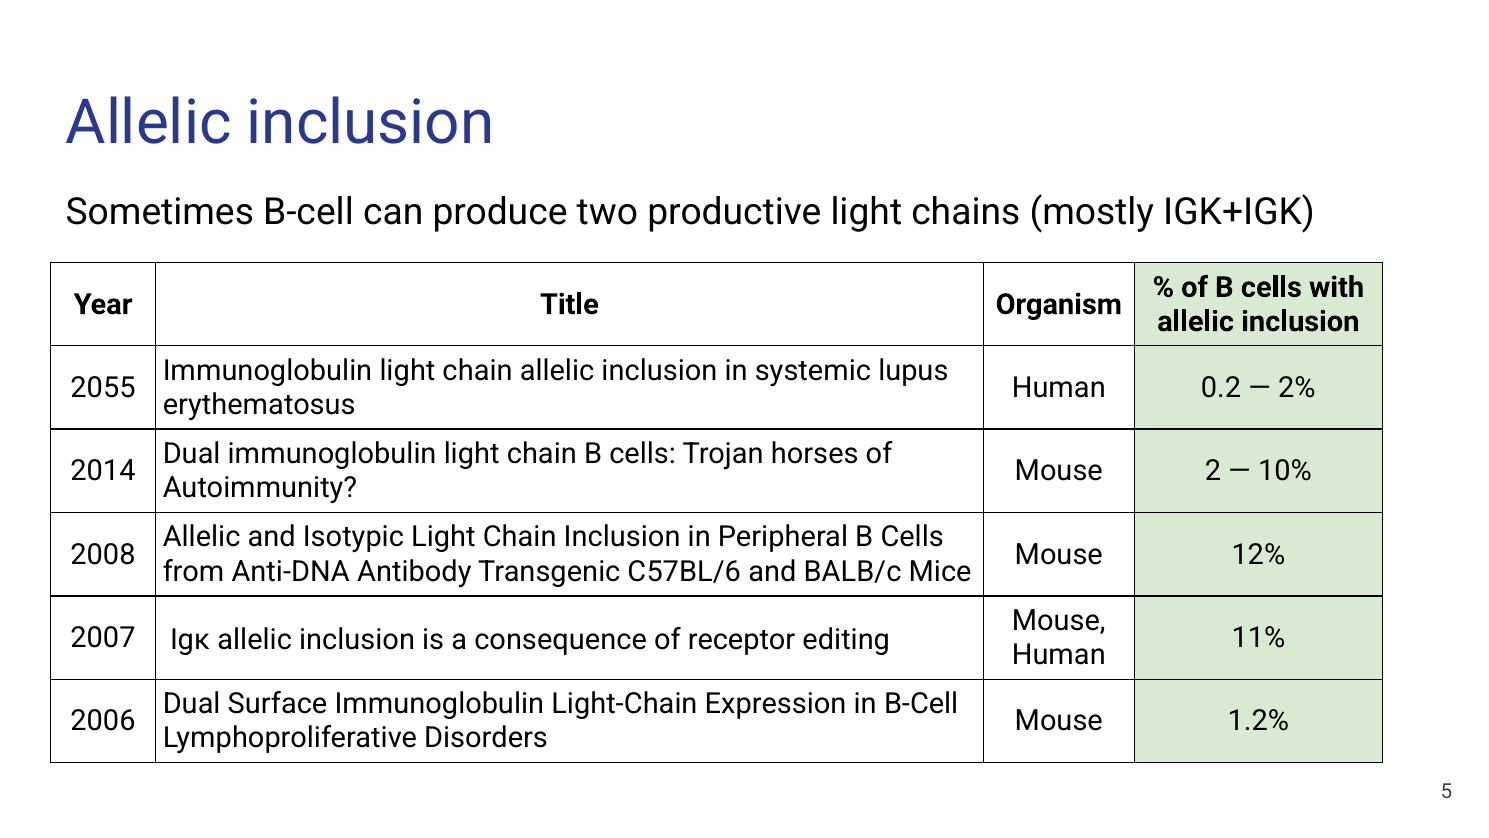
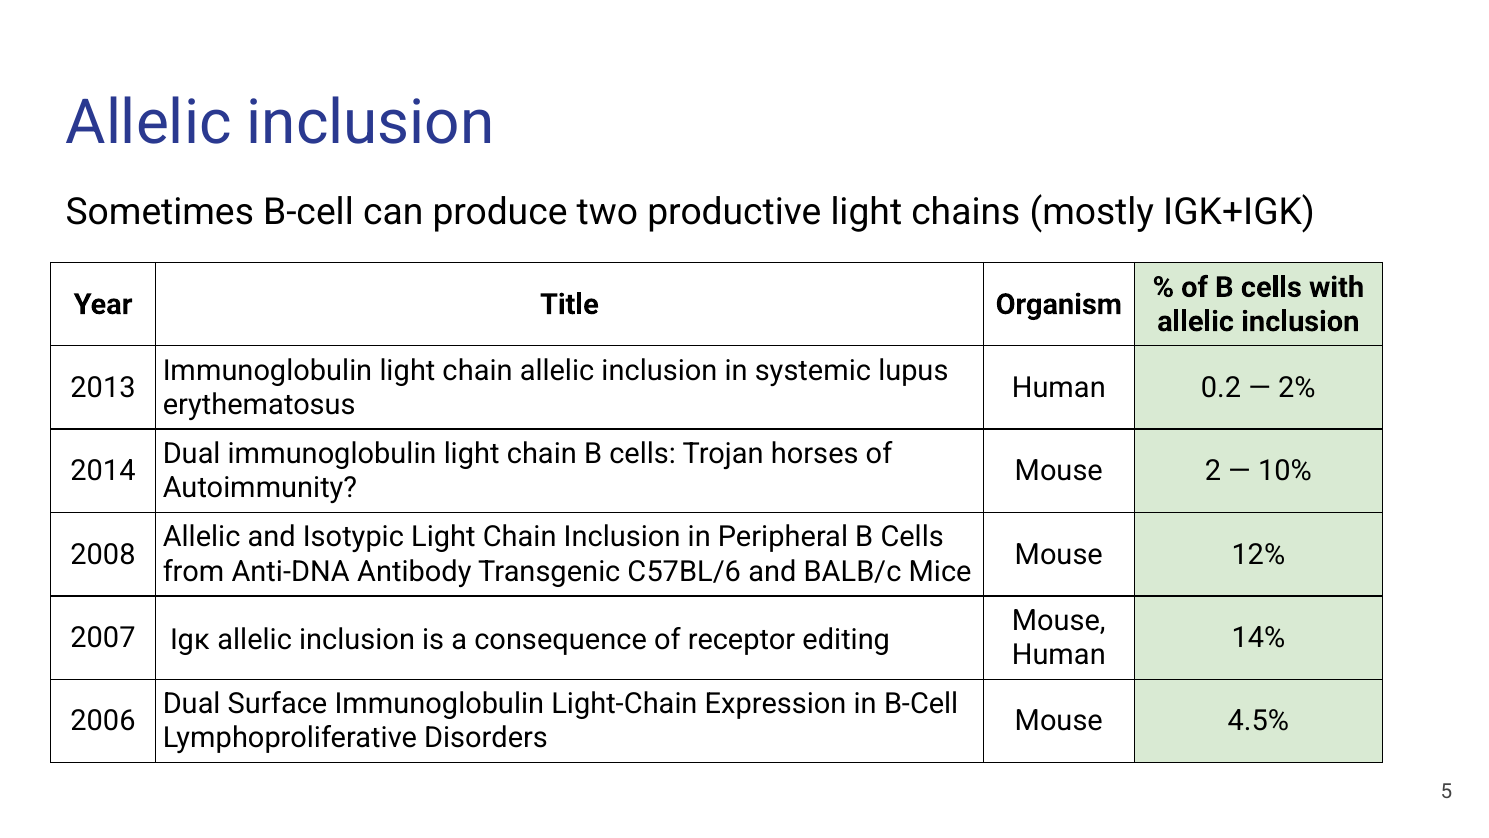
2055: 2055 -> 2013
11%: 11% -> 14%
1.2%: 1.2% -> 4.5%
